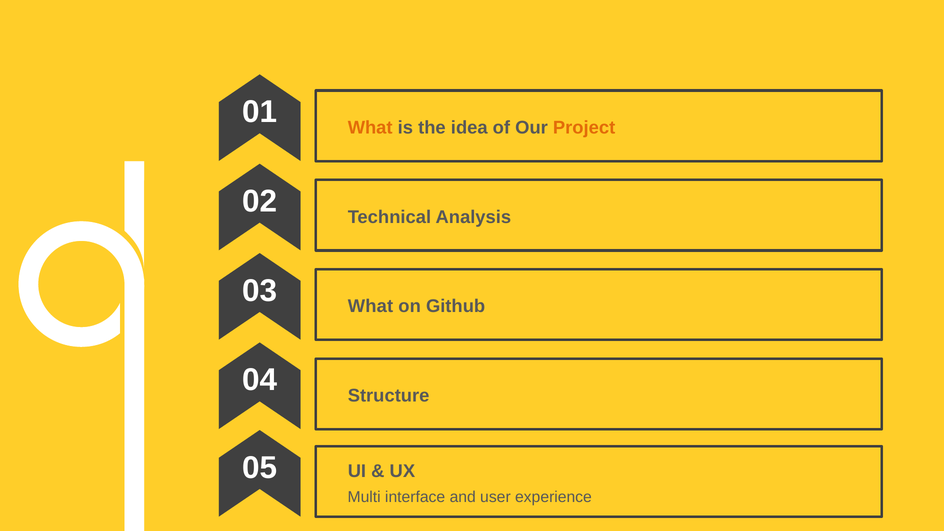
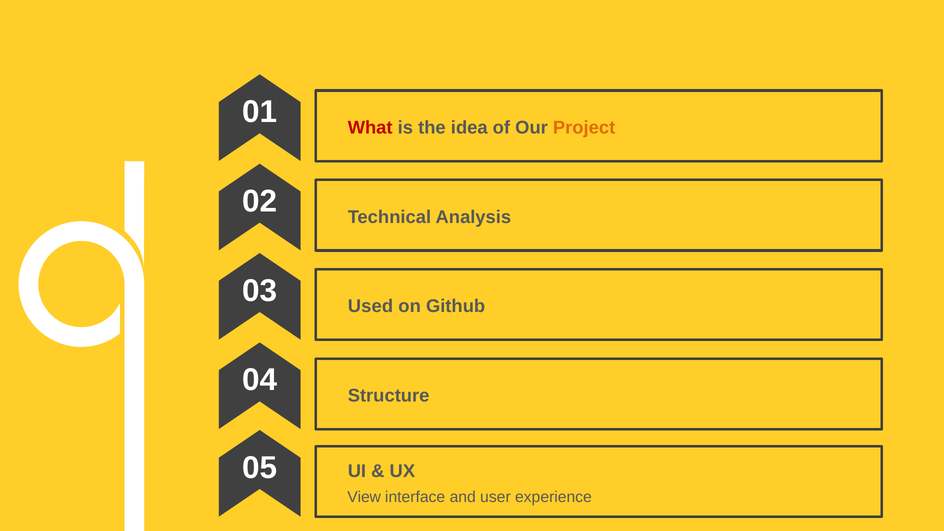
What at (370, 128) colour: orange -> red
What at (370, 306): What -> Used
Multi: Multi -> View
